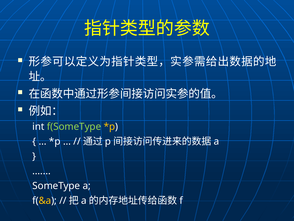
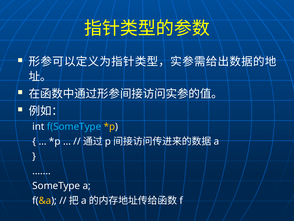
f(SomeType colour: light green -> light blue
